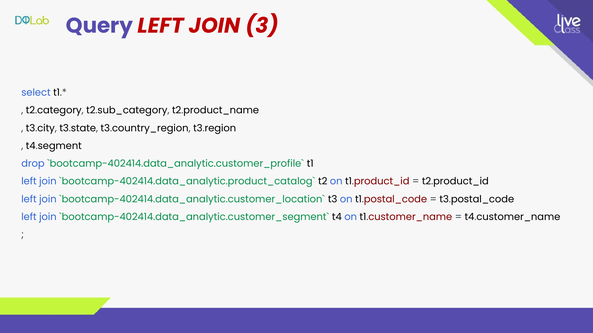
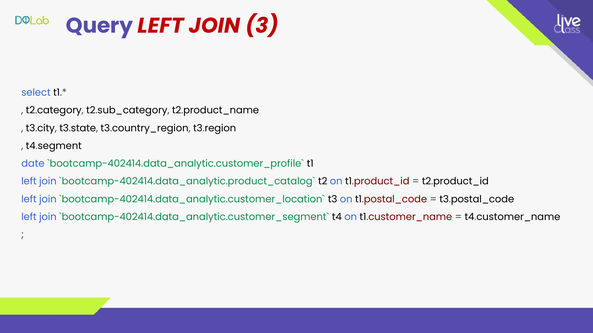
drop: drop -> date
